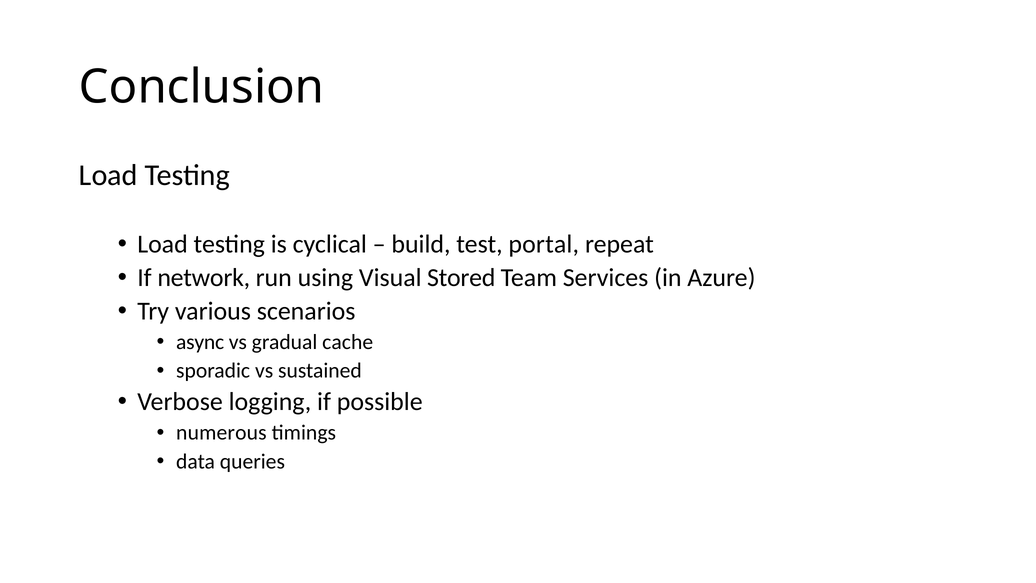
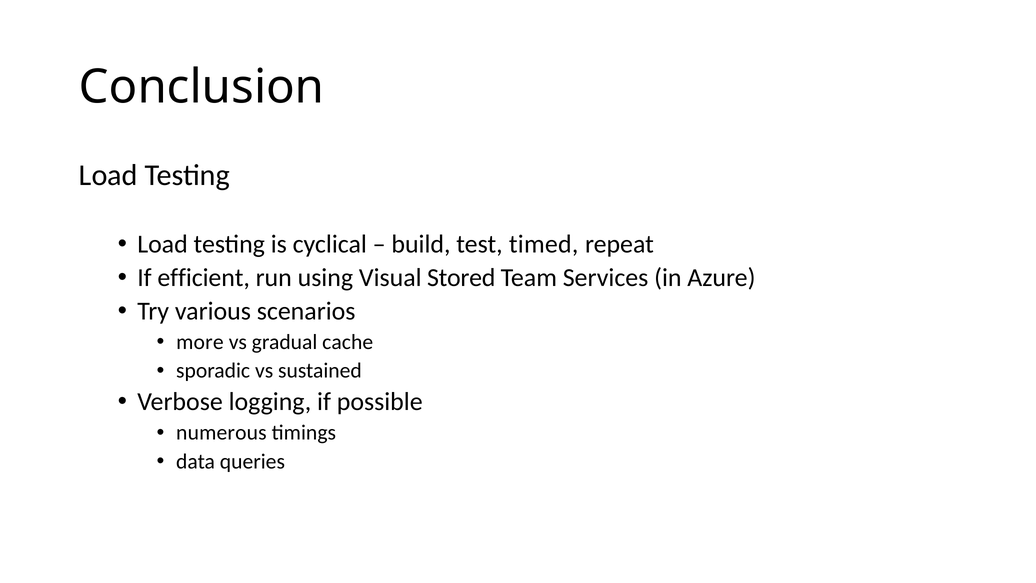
portal: portal -> timed
network: network -> efficient
async: async -> more
